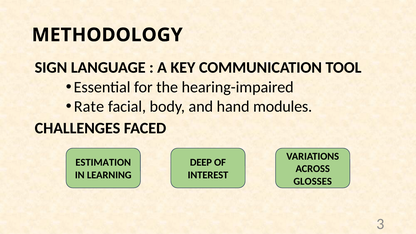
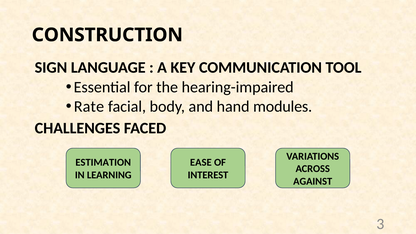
METHODOLOGY: METHODOLOGY -> CONSTRUCTION
DEEP: DEEP -> EASE
GLOSSES: GLOSSES -> AGAINST
